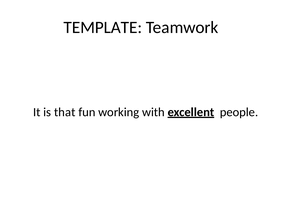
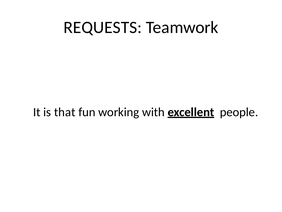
TEMPLATE: TEMPLATE -> REQUESTS
